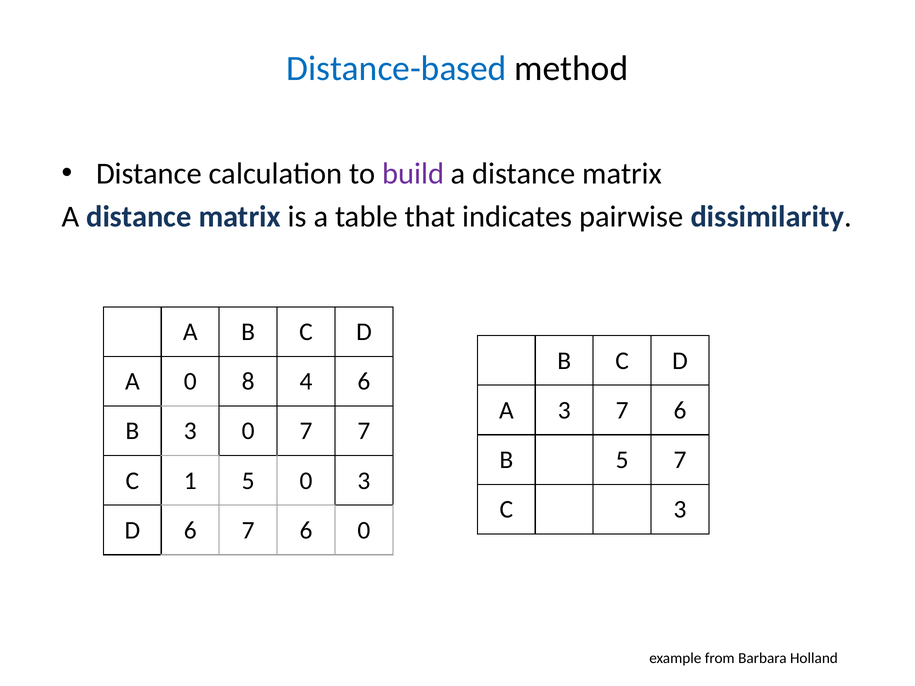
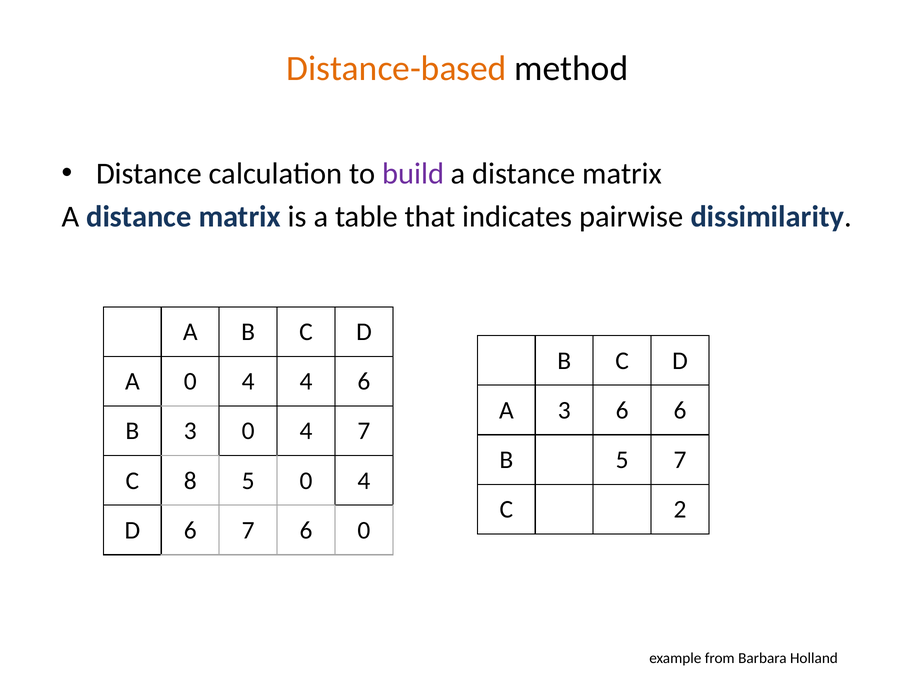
Distance-based colour: blue -> orange
A 0 8: 8 -> 4
3 7: 7 -> 6
3 0 7: 7 -> 4
1: 1 -> 8
5 0 3: 3 -> 4
C 3: 3 -> 2
